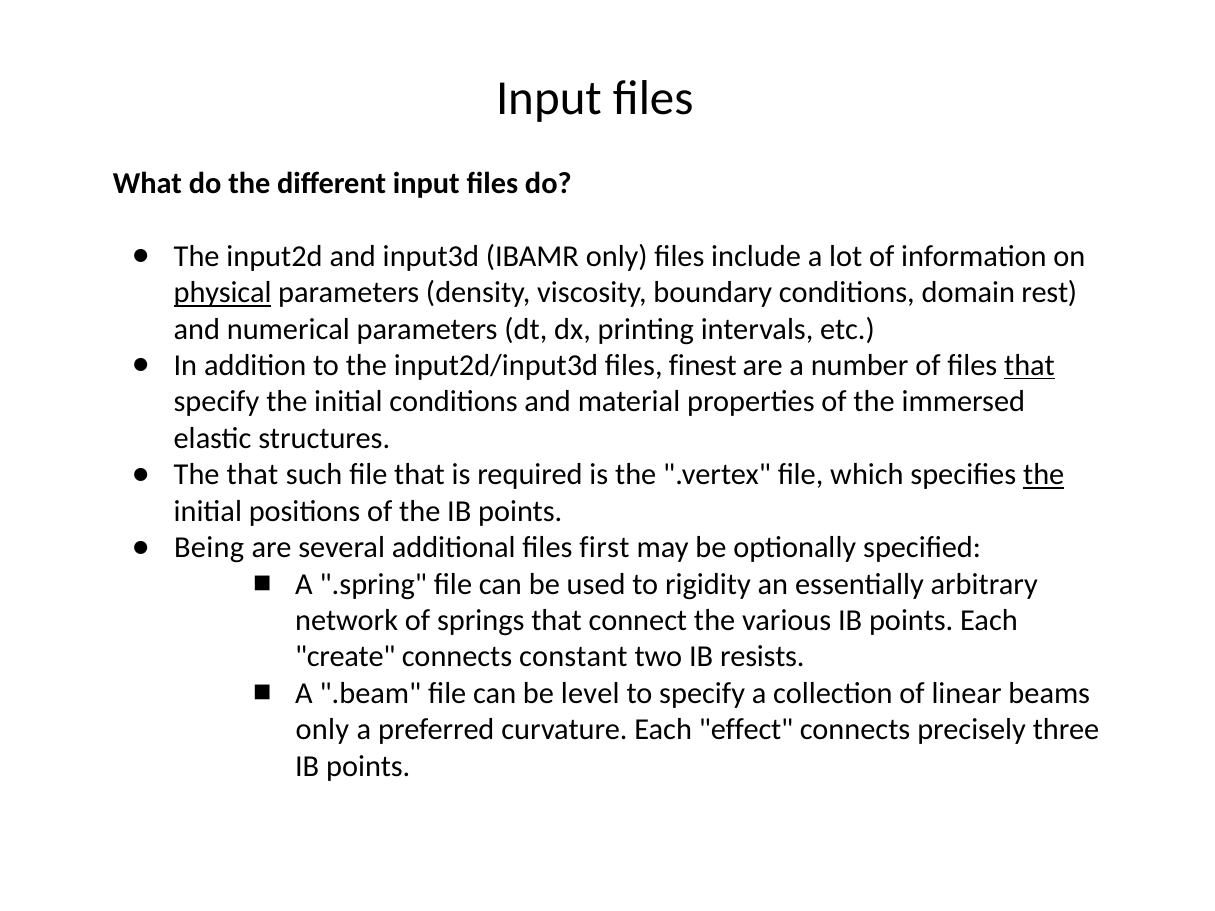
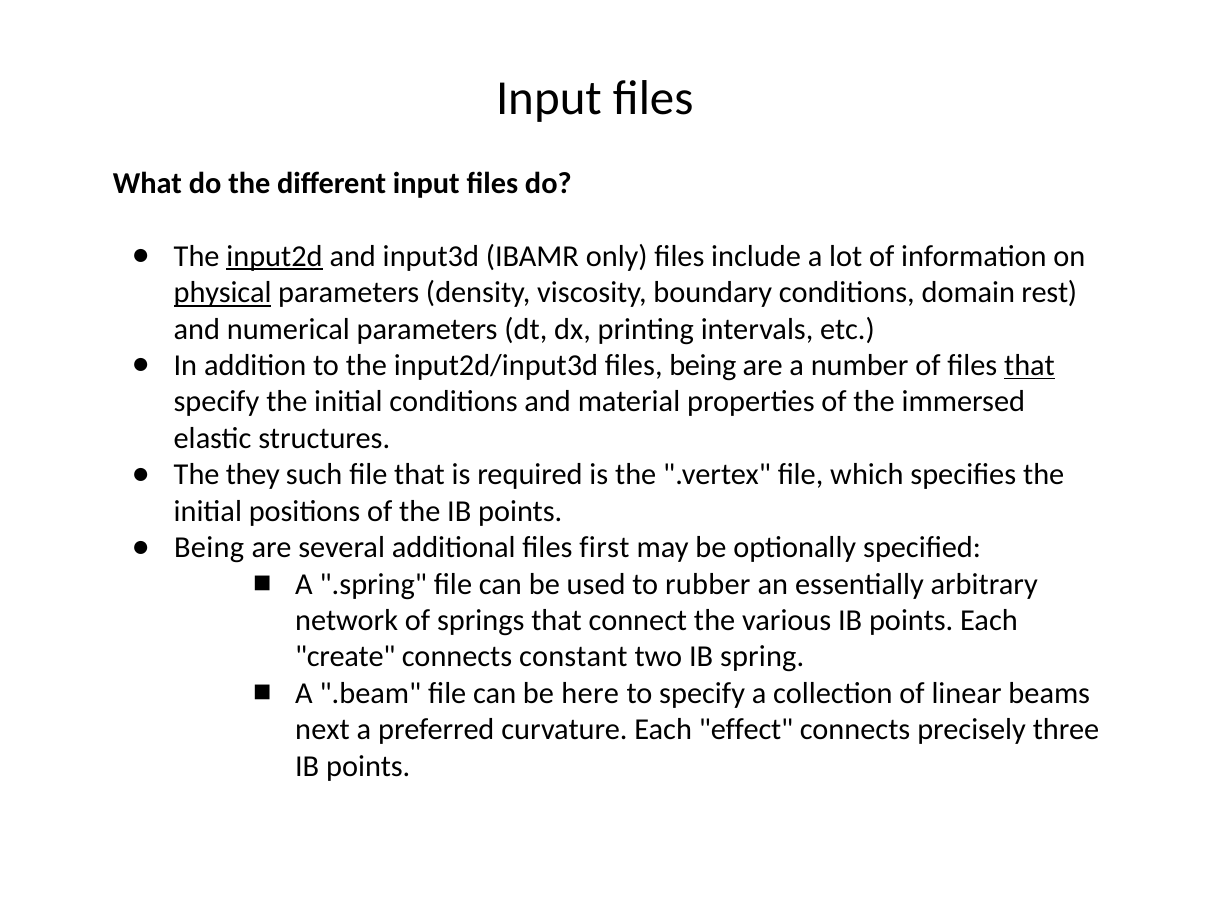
input2d underline: none -> present
files finest: finest -> being
The that: that -> they
the at (1044, 475) underline: present -> none
rigidity: rigidity -> rubber
resists: resists -> spring
level: level -> here
only at (322, 730): only -> next
